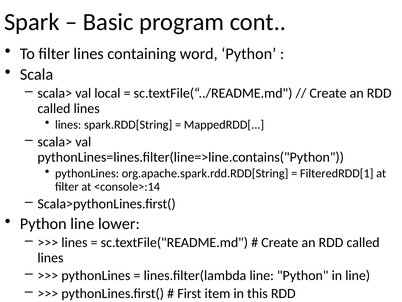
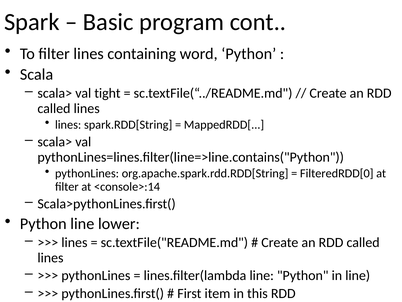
local: local -> tight
FilteredRDD[1: FilteredRDD[1 -> FilteredRDD[0
